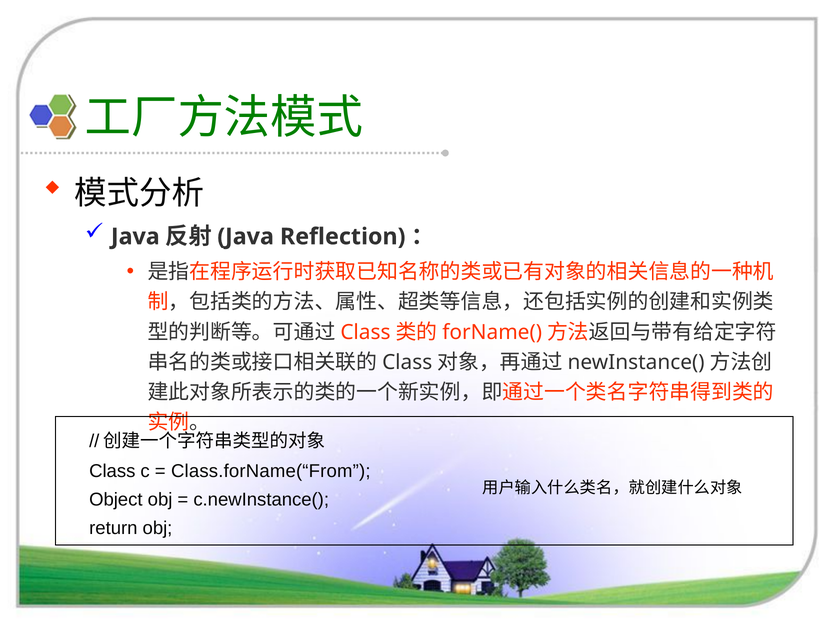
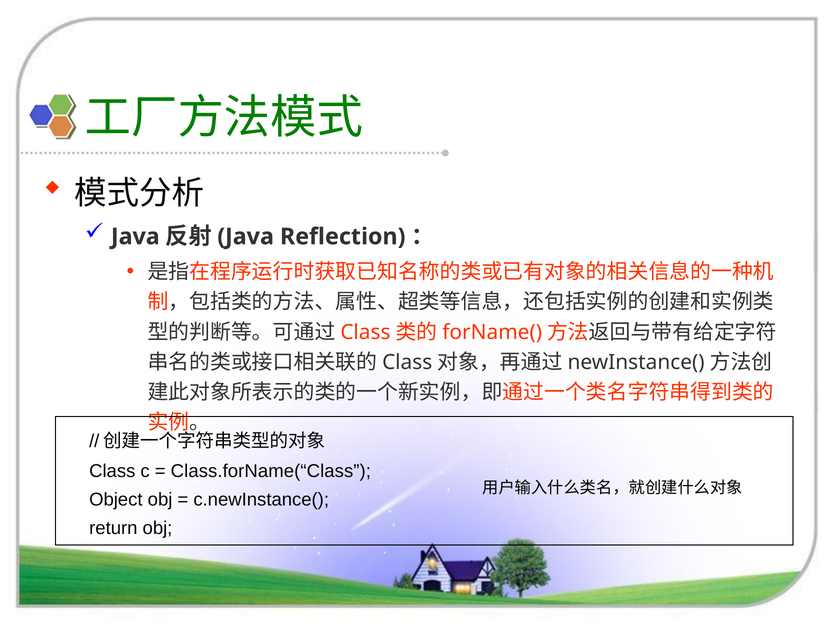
Class.forName(“From: Class.forName(“From -> Class.forName(“Class
